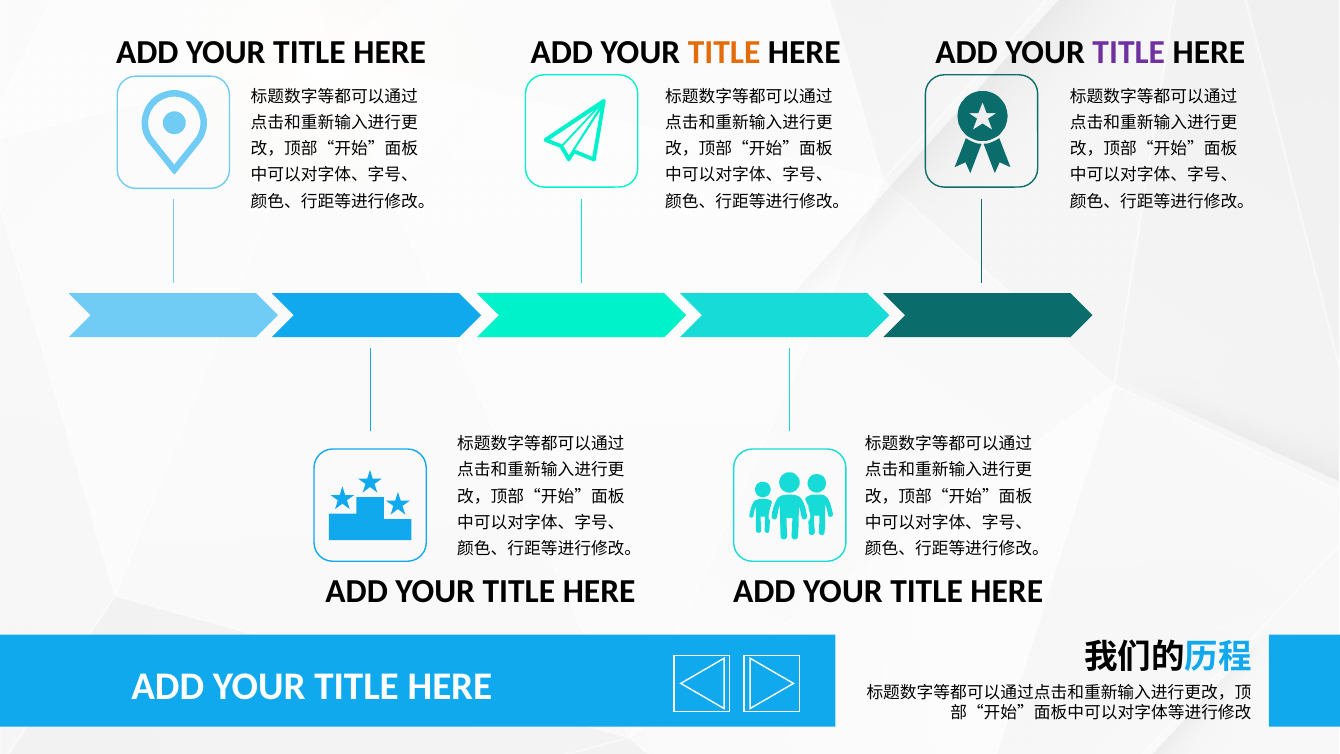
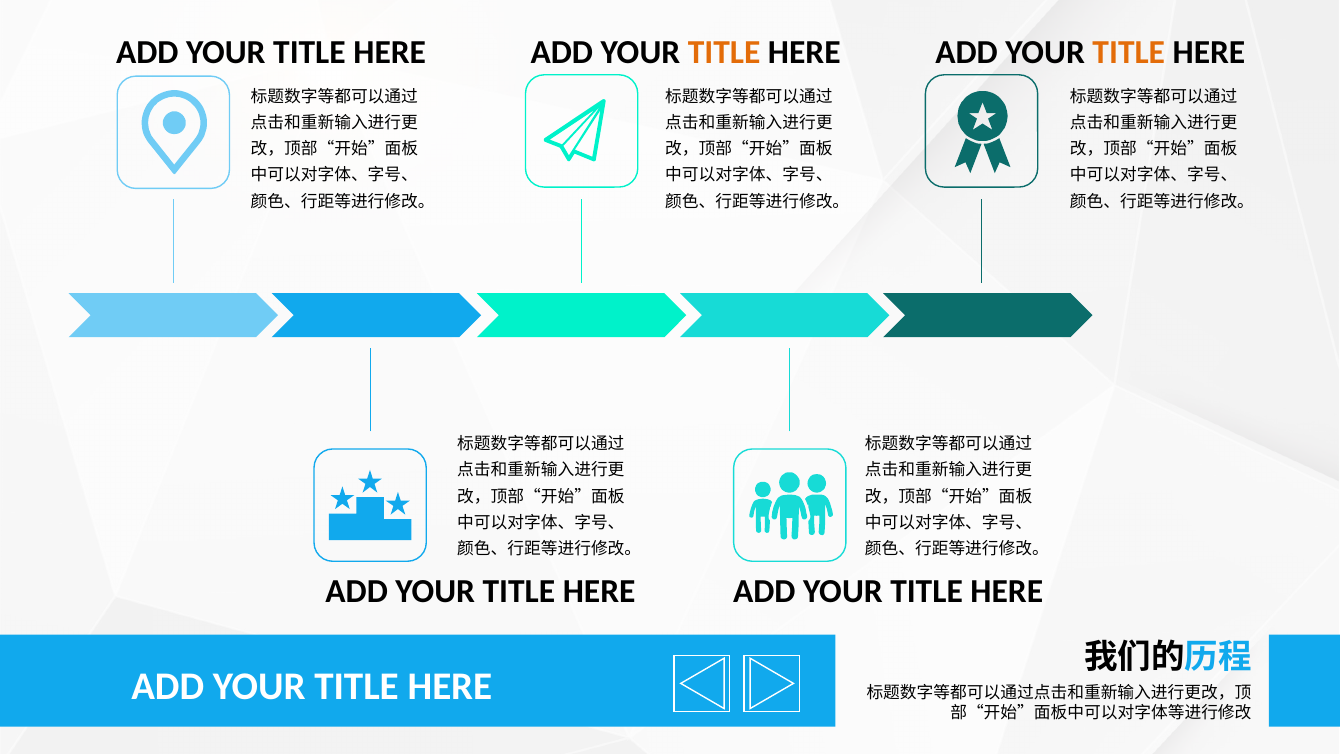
TITLE at (1129, 52) colour: purple -> orange
